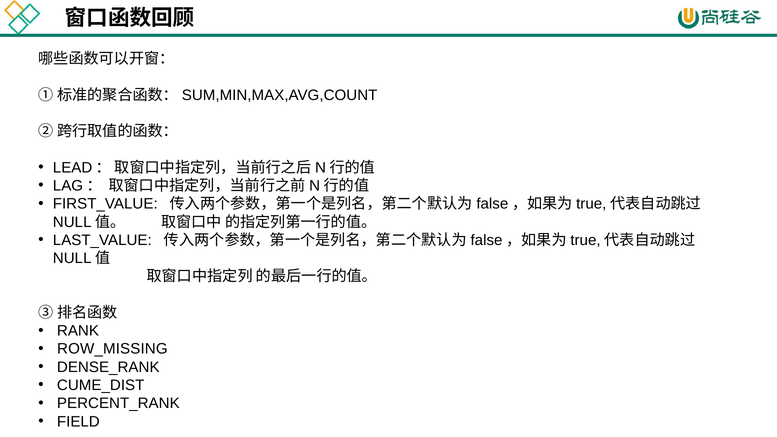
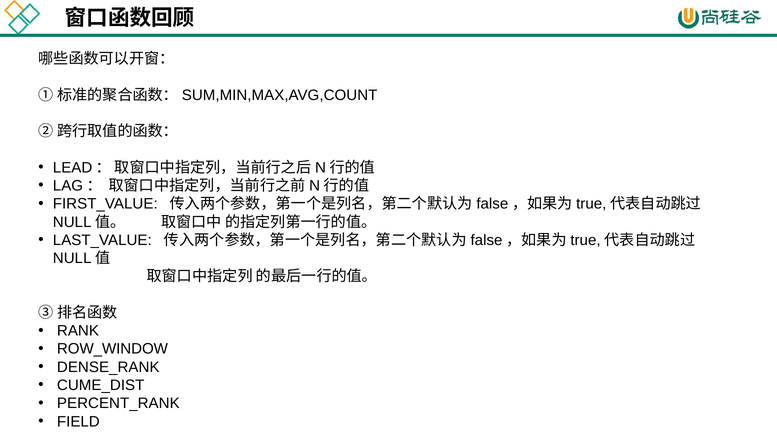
ROW_MISSING: ROW_MISSING -> ROW_WINDOW
